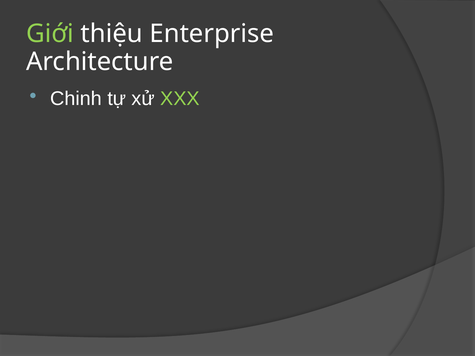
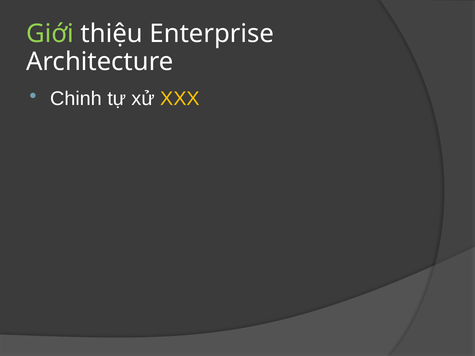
XXX colour: light green -> yellow
